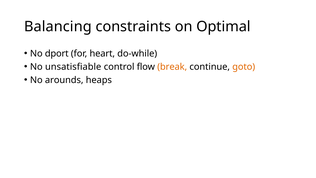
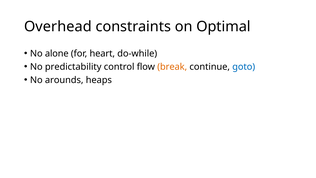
Balancing: Balancing -> Overhead
dport: dport -> alone
unsatisfiable: unsatisfiable -> predictability
goto colour: orange -> blue
